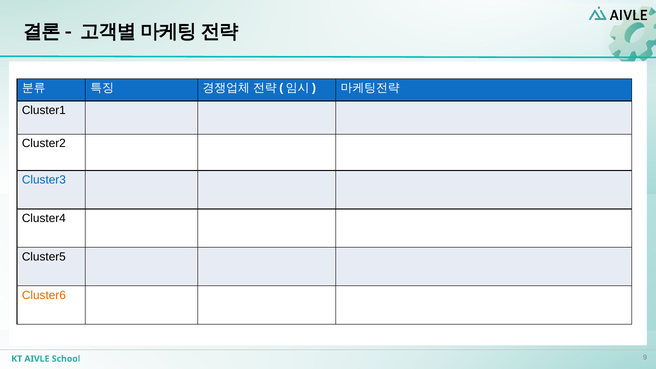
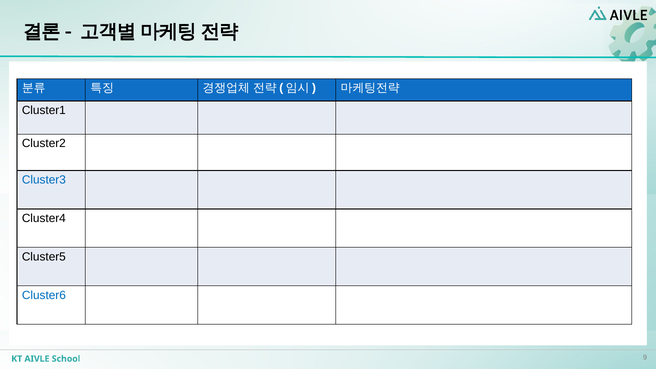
Cluster6 colour: orange -> blue
